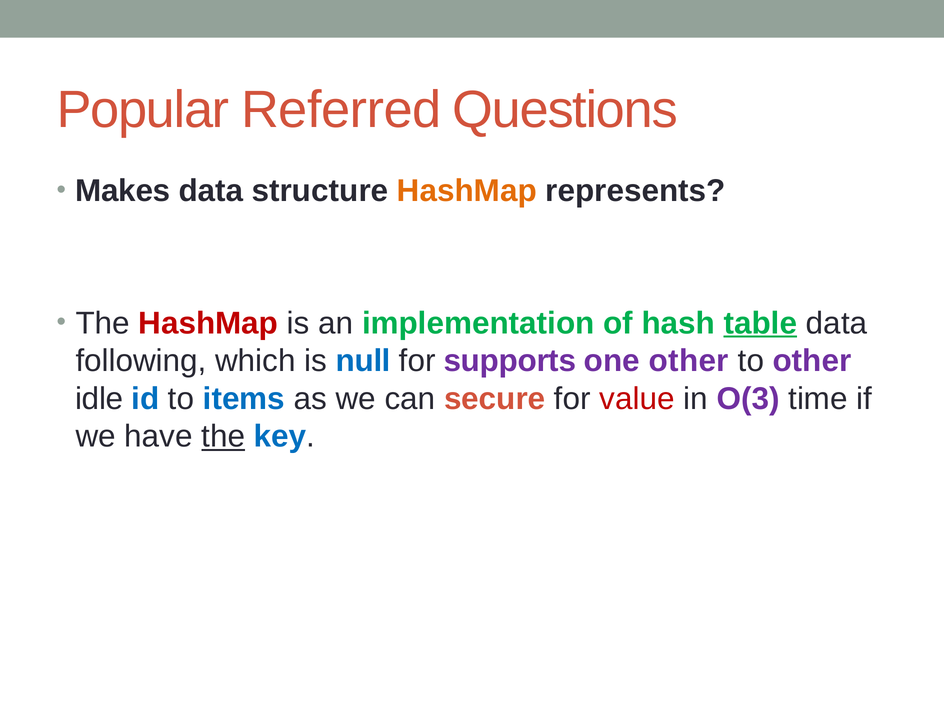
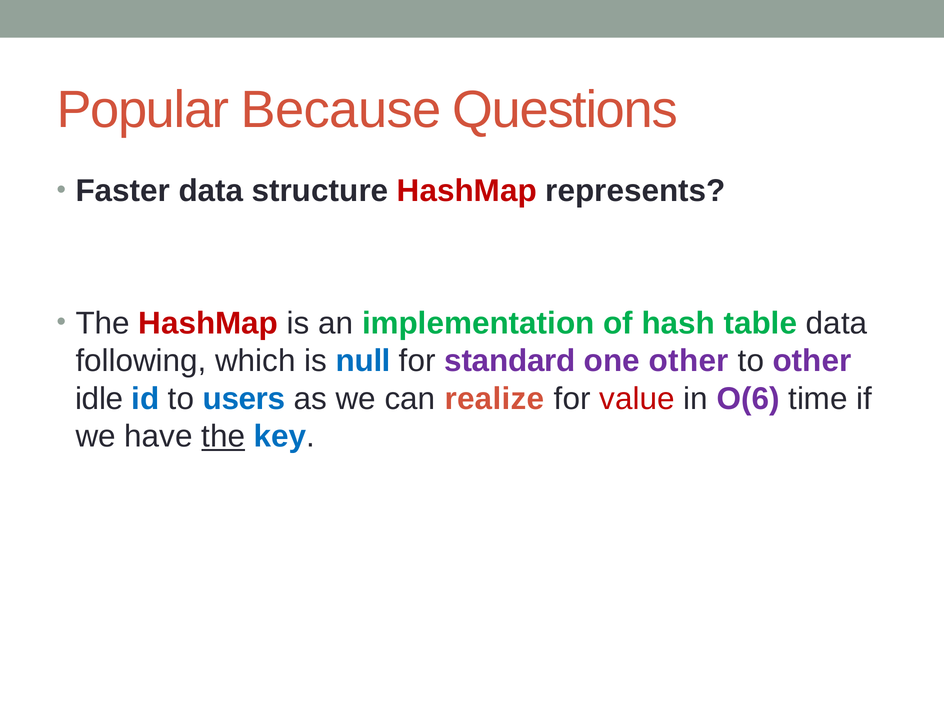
Referred: Referred -> Because
Makes: Makes -> Faster
HashMap at (467, 191) colour: orange -> red
table underline: present -> none
supports: supports -> standard
items: items -> users
secure: secure -> realize
O(3: O(3 -> O(6
